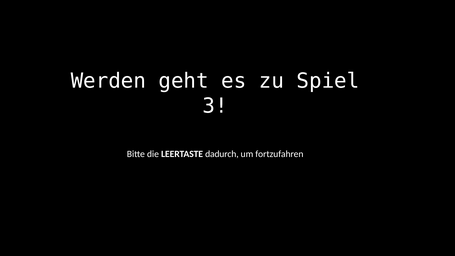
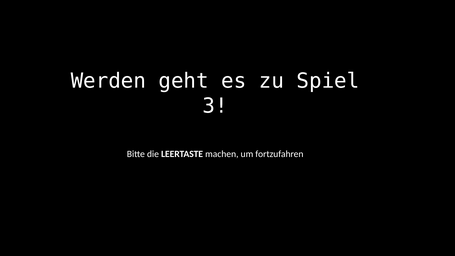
dadurch: dadurch -> machen
